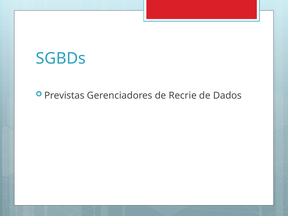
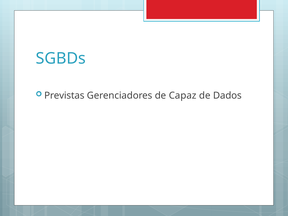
Recrie: Recrie -> Capaz
